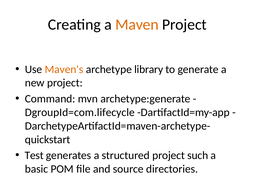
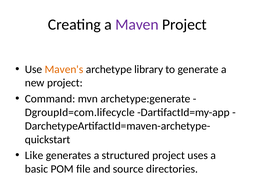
Maven colour: orange -> purple
Test: Test -> Like
such: such -> uses
